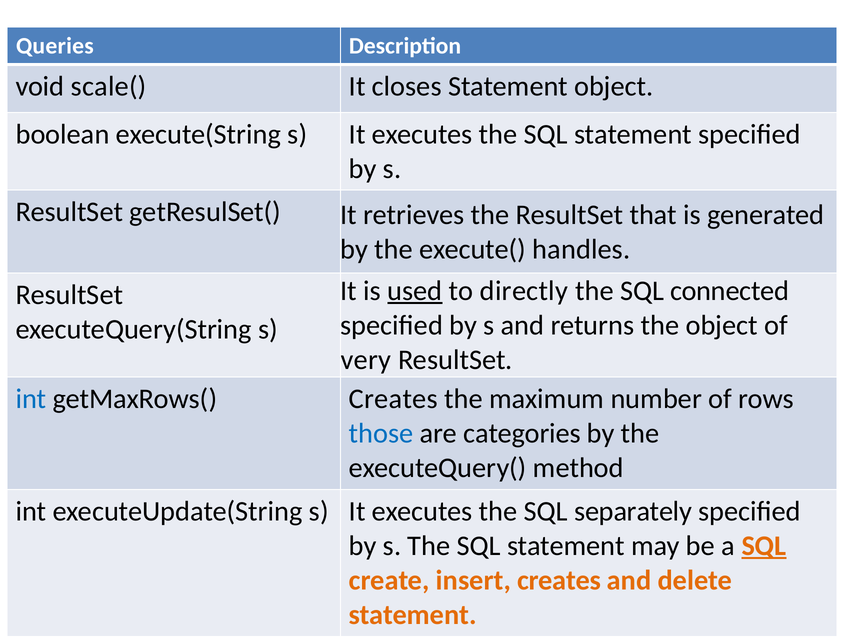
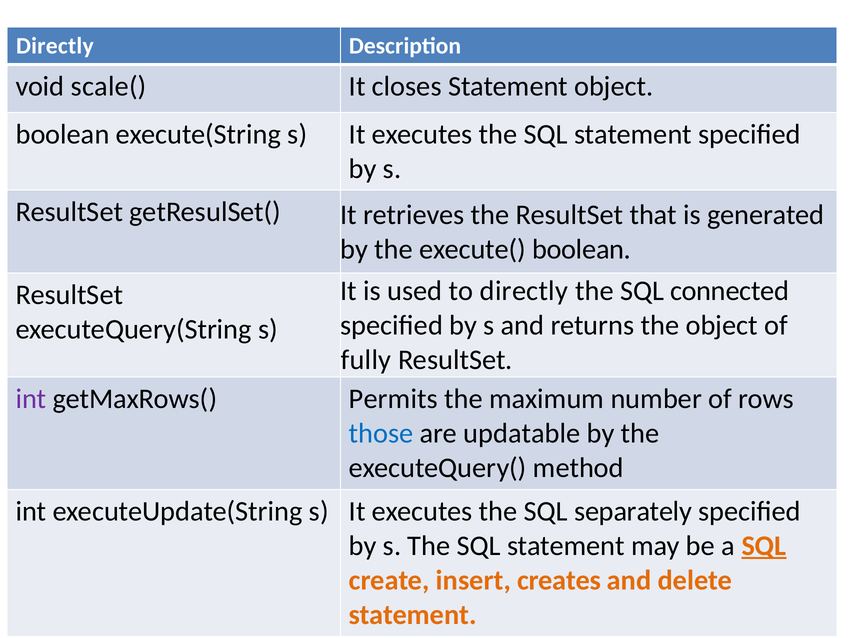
Queries at (55, 46): Queries -> Directly
execute( handles: handles -> boolean
used underline: present -> none
very: very -> fully
int at (31, 399) colour: blue -> purple
getMaxRows( Creates: Creates -> Permits
categories: categories -> updatable
